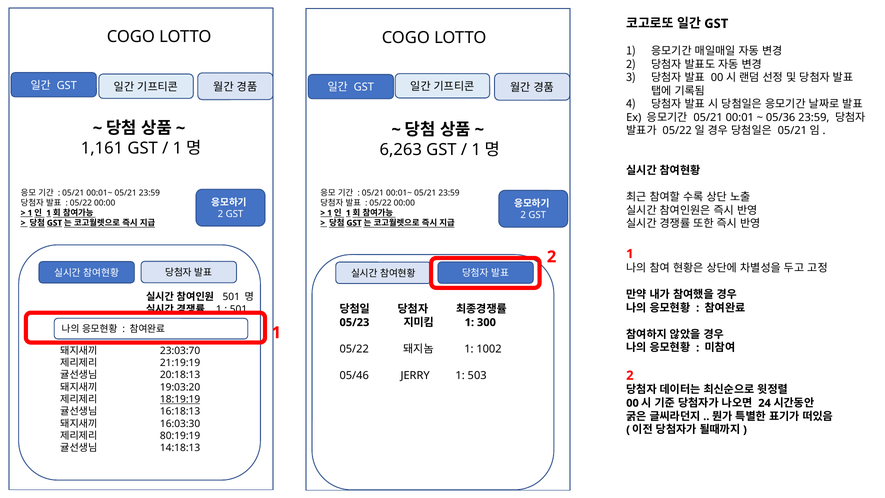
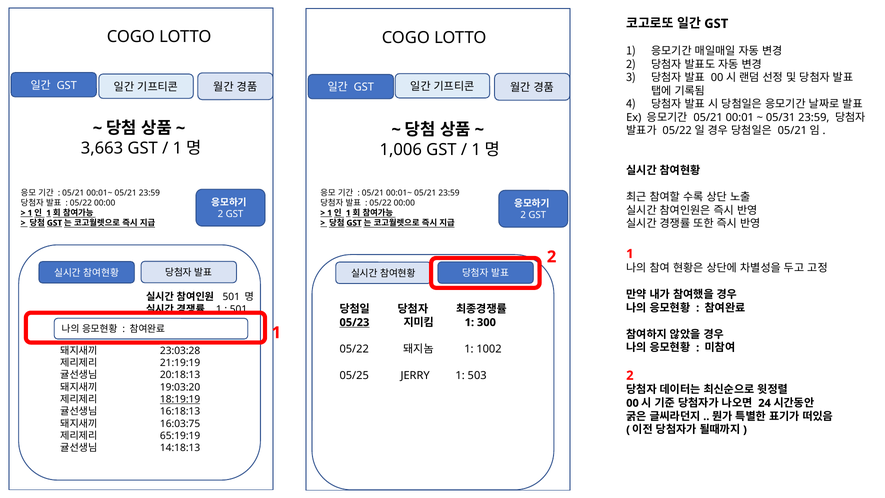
05/36: 05/36 -> 05/31
1,161: 1,161 -> 3,663
6,263: 6,263 -> 1,006
05/23 underline: none -> present
23:03:70: 23:03:70 -> 23:03:28
05/46: 05/46 -> 05/25
16:03:30: 16:03:30 -> 16:03:75
80:19:19: 80:19:19 -> 65:19:19
